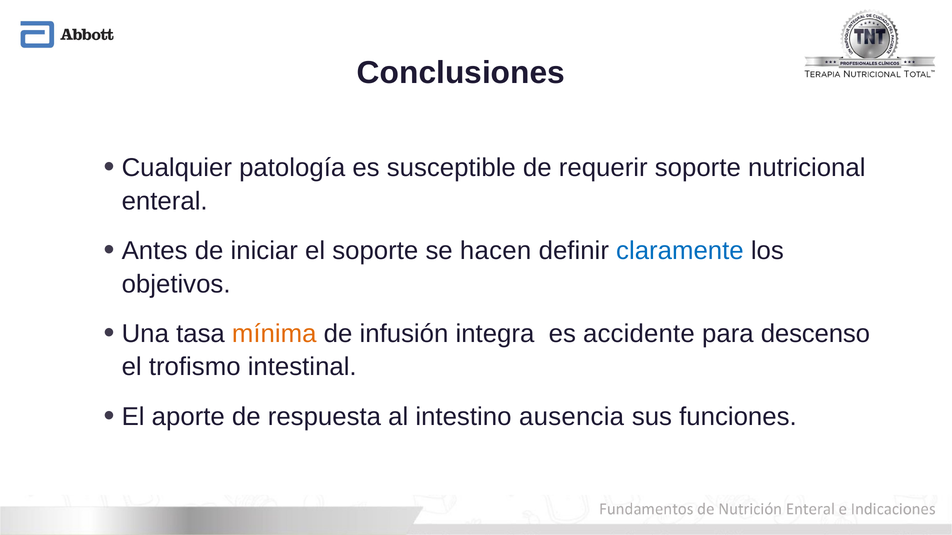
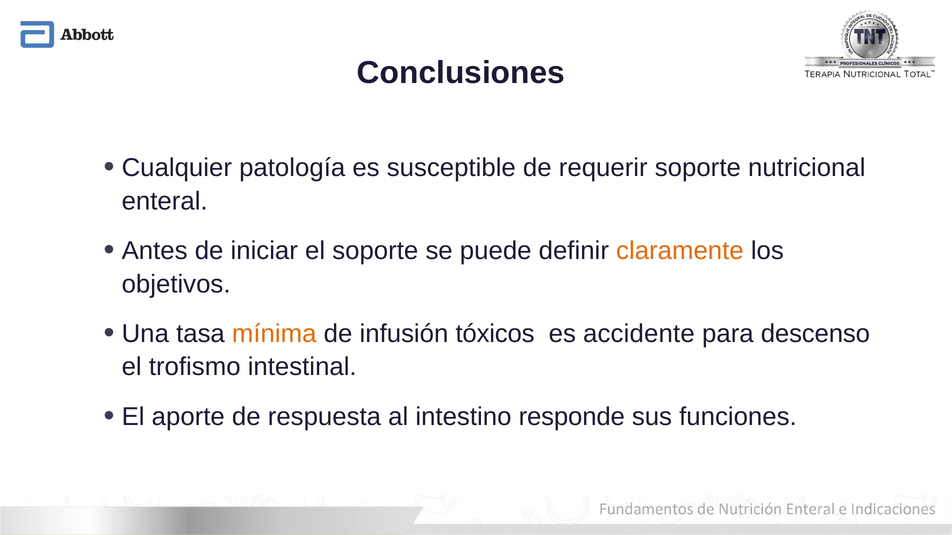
hacen: hacen -> puede
claramente colour: blue -> orange
integra: integra -> tóxicos
ausencia: ausencia -> responde
